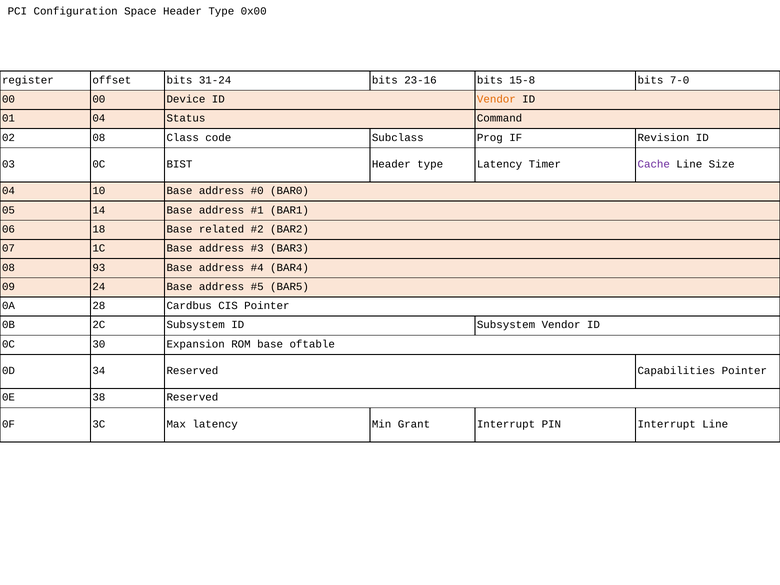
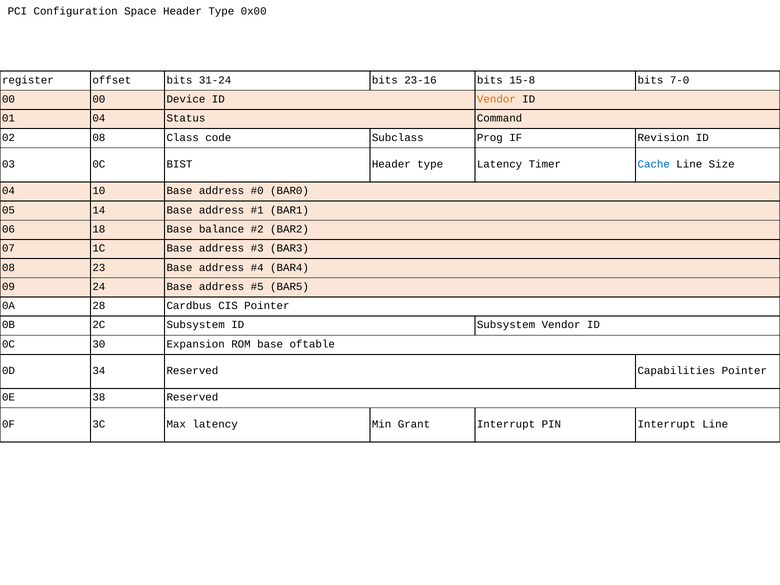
Cache colour: purple -> blue
related: related -> balance
93: 93 -> 23
